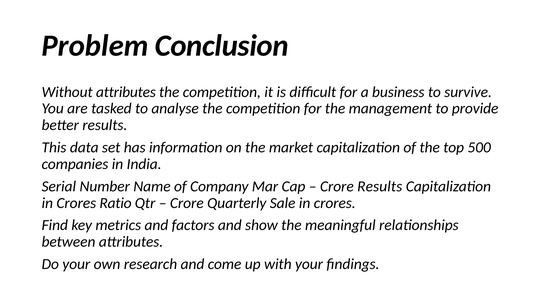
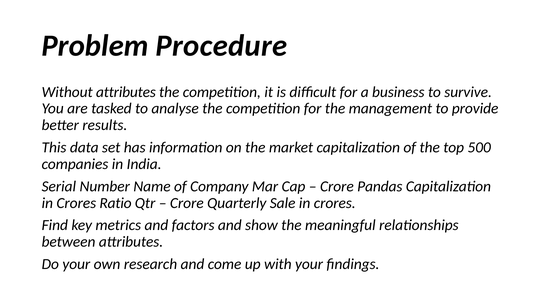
Conclusion: Conclusion -> Procedure
Crore Results: Results -> Pandas
